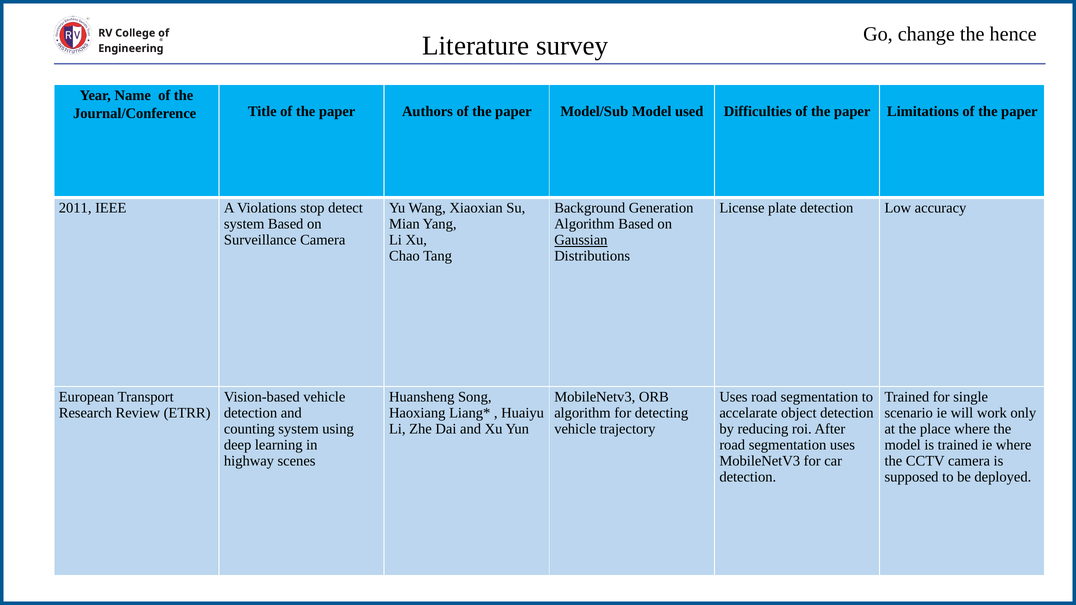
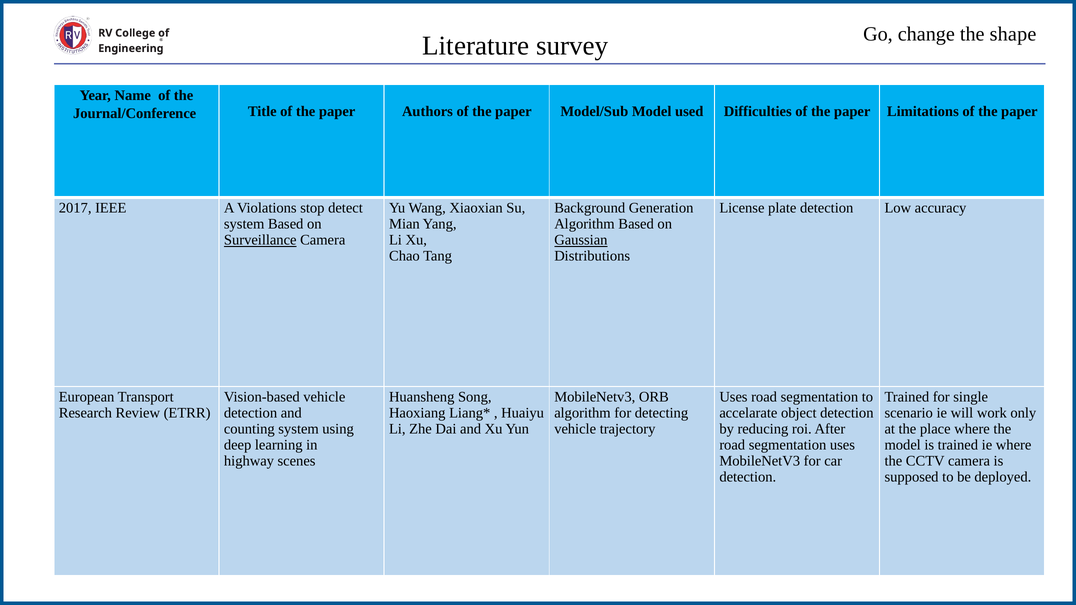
hence: hence -> shape
2011: 2011 -> 2017
Surveillance underline: none -> present
